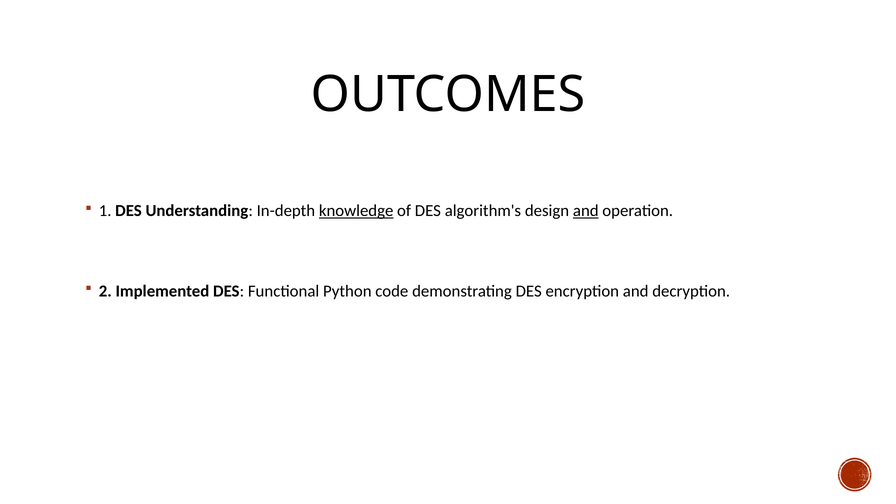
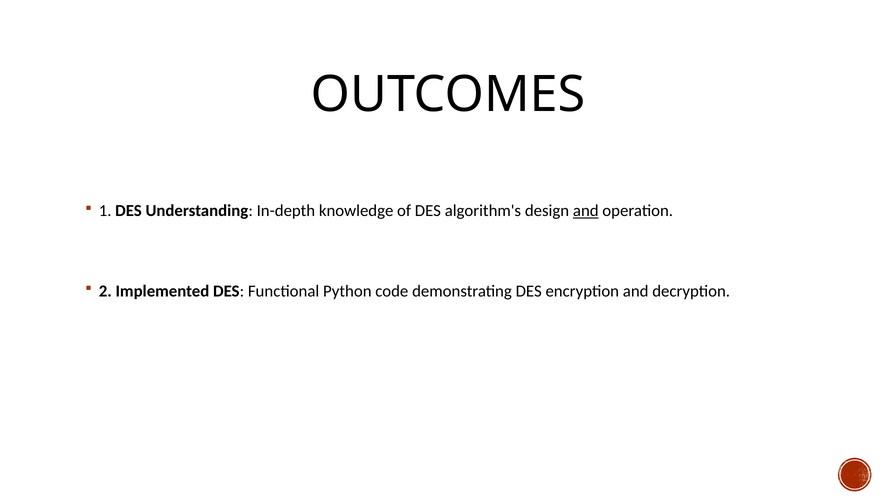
knowledge underline: present -> none
